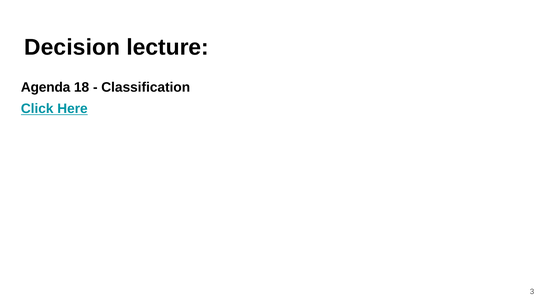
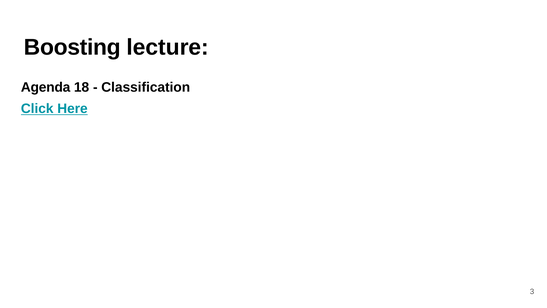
Decision: Decision -> Boosting
